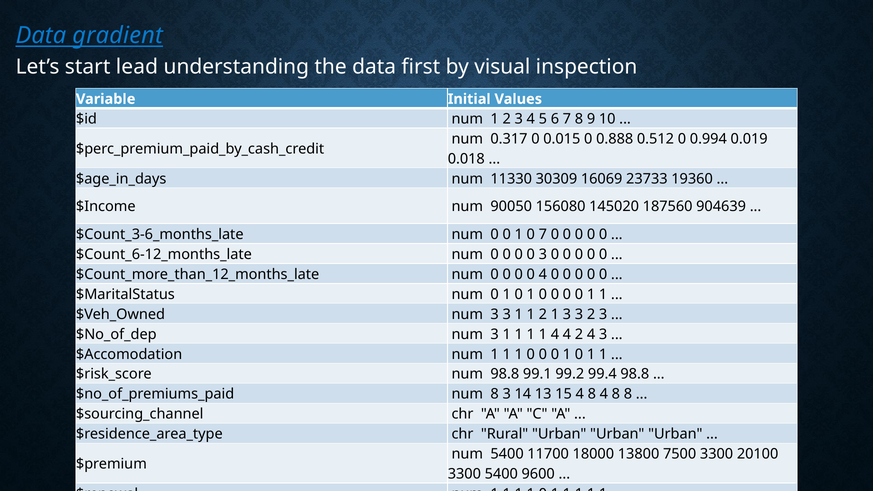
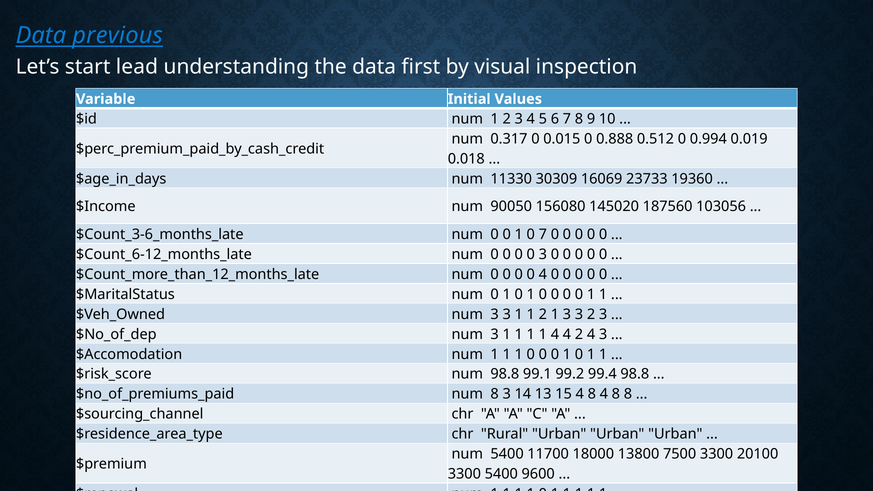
gradient: gradient -> previous
904639: 904639 -> 103056
